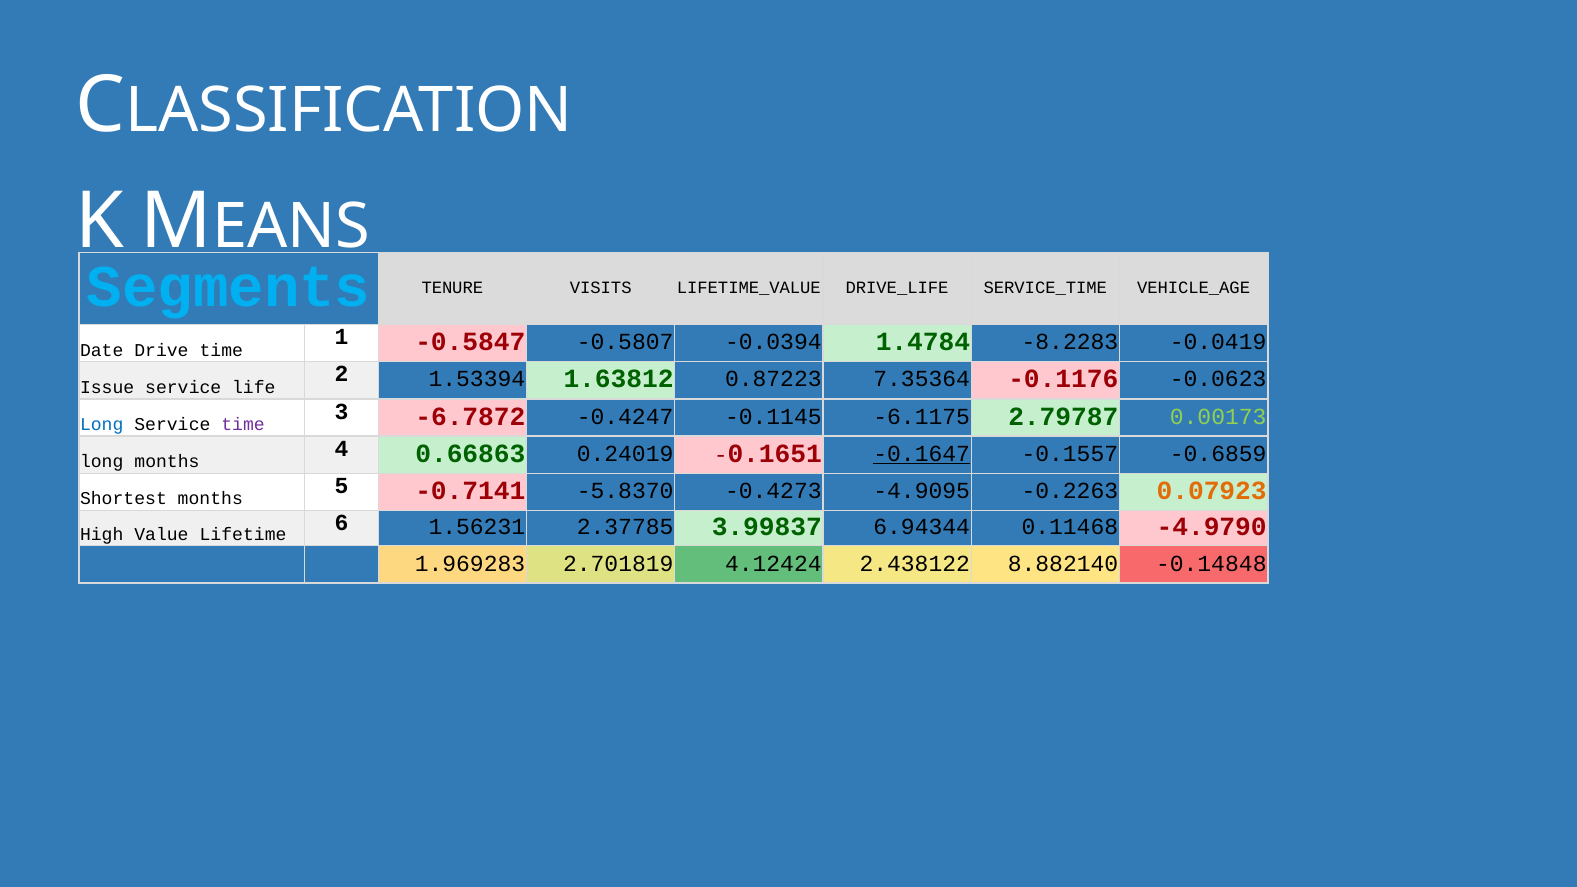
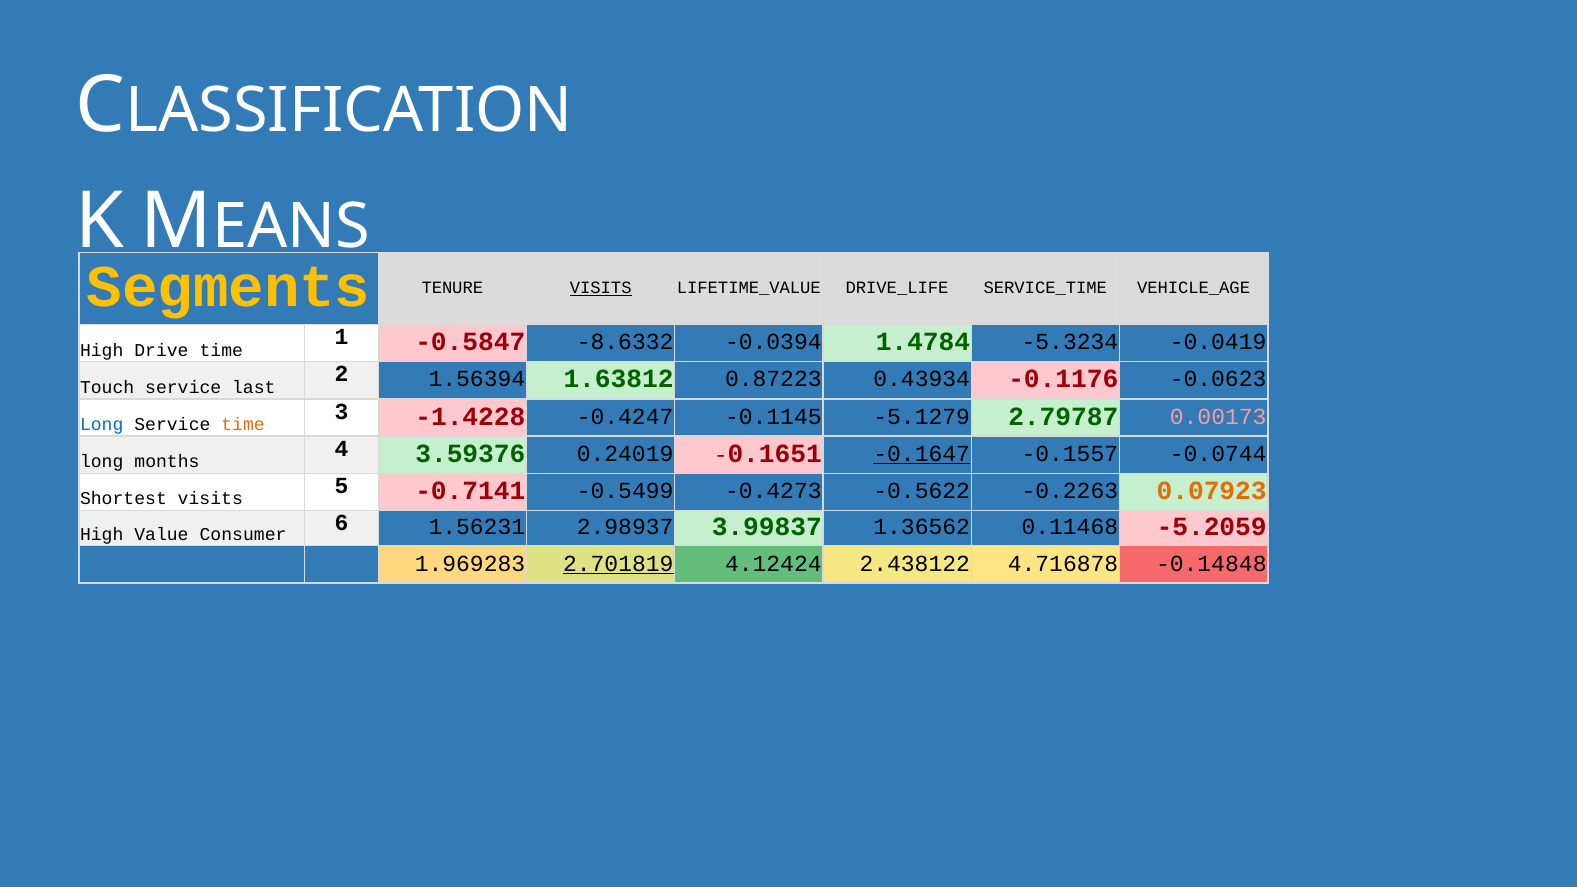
Segments colour: light blue -> yellow
VISITS at (601, 288) underline: none -> present
-0.5807: -0.5807 -> -8.6332
-8.2283: -8.2283 -> -5.3234
Date at (102, 350): Date -> High
1.53394: 1.53394 -> 1.56394
7.35364: 7.35364 -> 0.43934
Issue: Issue -> Touch
life: life -> last
-6.7872: -6.7872 -> -1.4228
-6.1175: -6.1175 -> -5.1279
0.00173 colour: light green -> pink
time at (243, 425) colour: purple -> orange
0.66863: 0.66863 -> 3.59376
-0.6859: -0.6859 -> -0.0744
-5.8370: -5.8370 -> -0.5499
-4.9095: -4.9095 -> -0.5622
Shortest months: months -> visits
Lifetime: Lifetime -> Consumer
2.37785: 2.37785 -> 2.98937
6.94344: 6.94344 -> 1.36562
-4.9790: -4.9790 -> -5.2059
2.701819 underline: none -> present
8.882140: 8.882140 -> 4.716878
